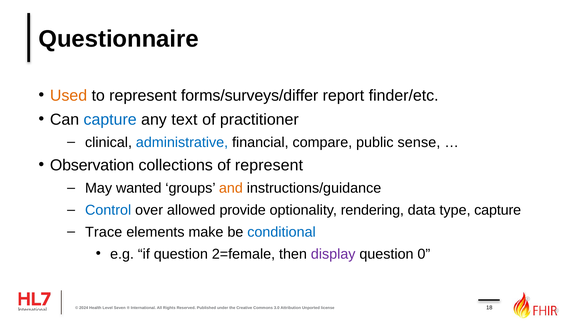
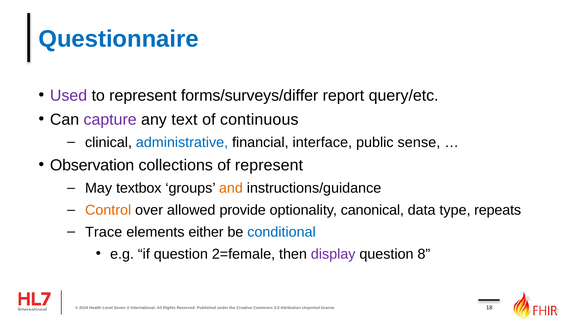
Questionnaire colour: black -> blue
Used colour: orange -> purple
finder/etc: finder/etc -> query/etc
capture at (110, 120) colour: blue -> purple
practitioner: practitioner -> continuous
compare: compare -> interface
wanted: wanted -> textbox
Control colour: blue -> orange
rendering: rendering -> canonical
type capture: capture -> repeats
make: make -> either
0: 0 -> 8
